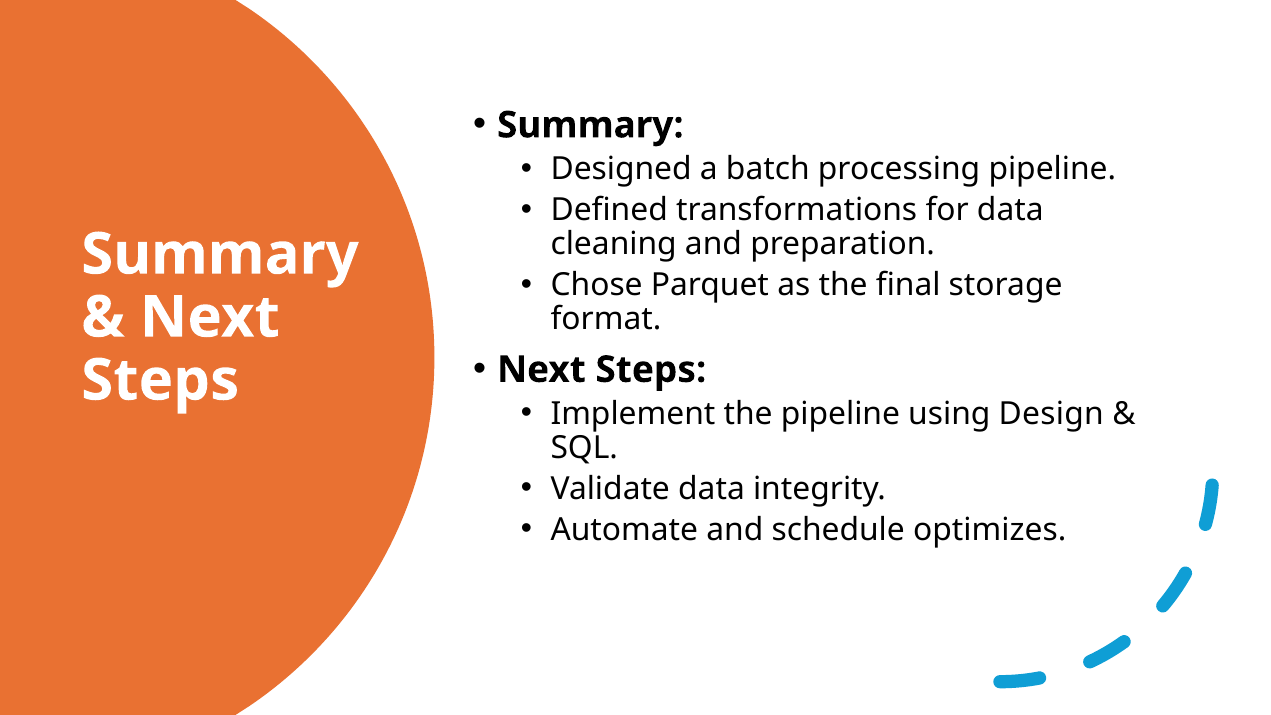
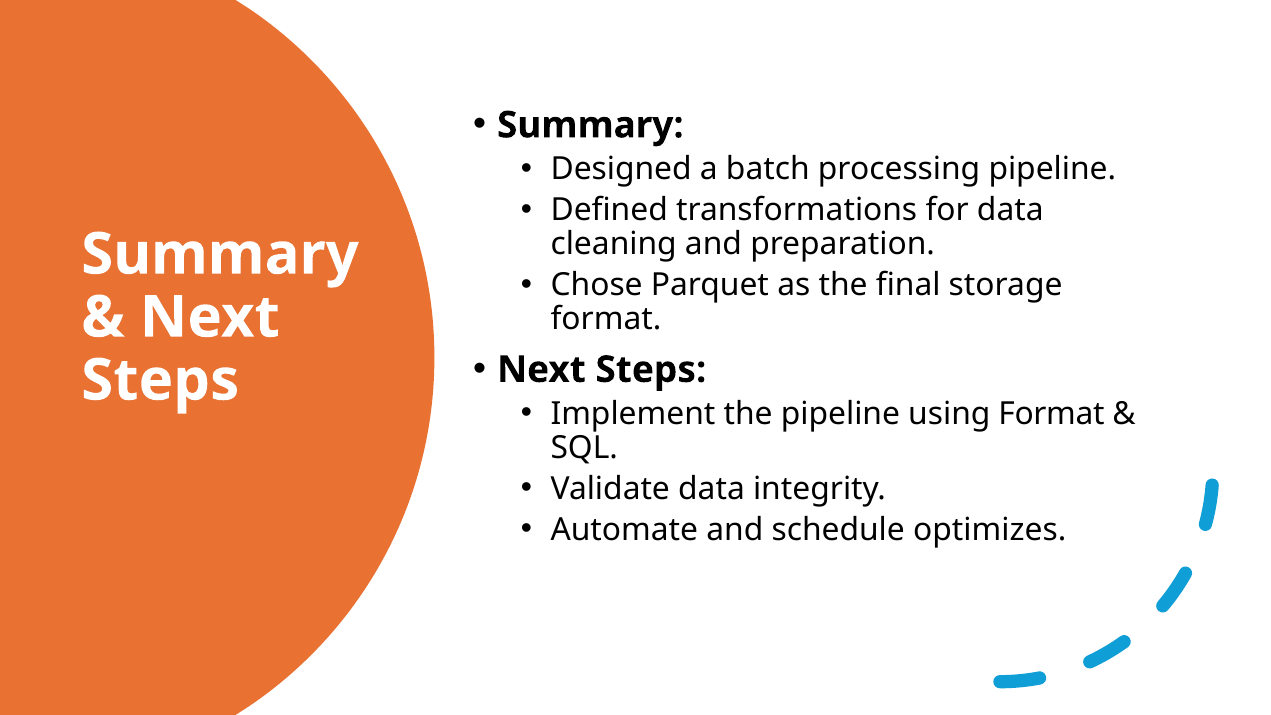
using Design: Design -> Format
